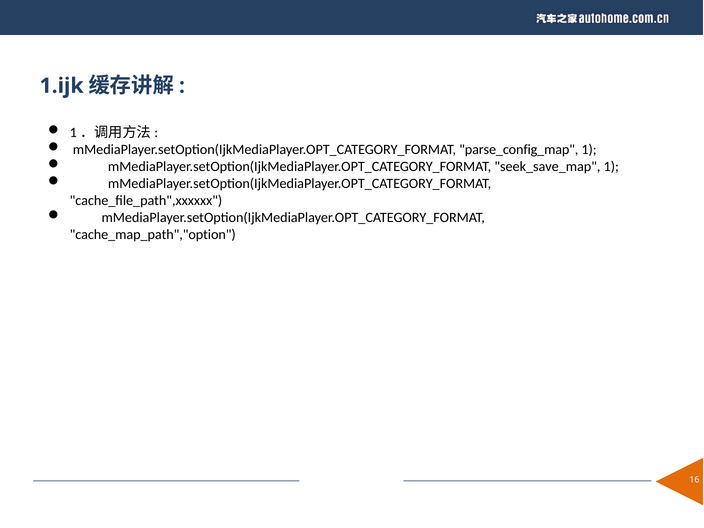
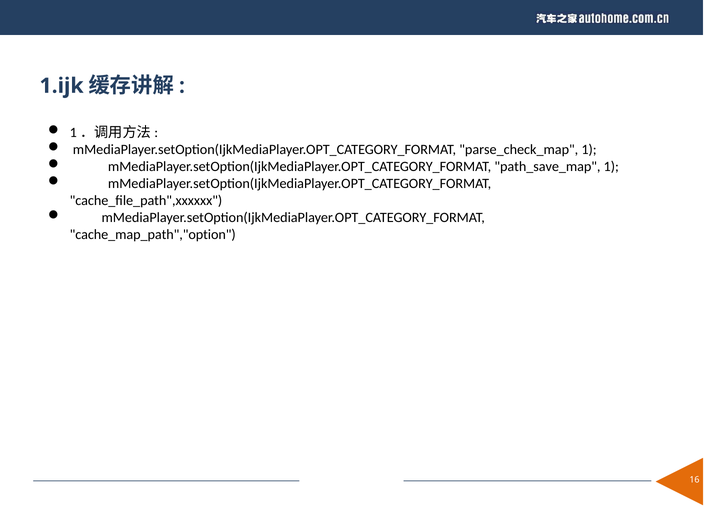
parse_config_map: parse_config_map -> parse_check_map
seek_save_map: seek_save_map -> path_save_map
